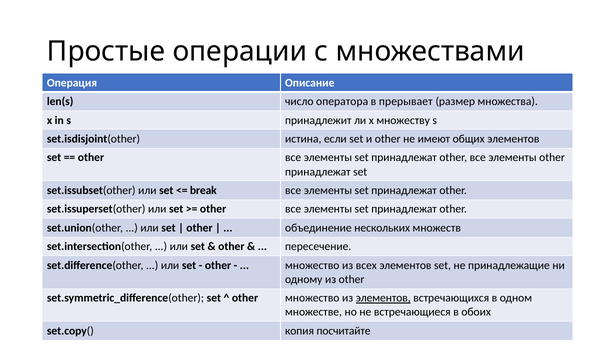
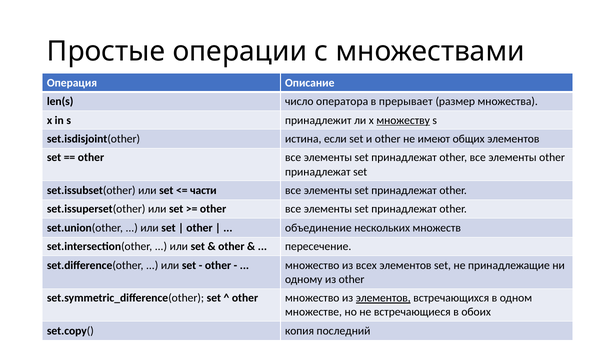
множеству underline: none -> present
break: break -> части
посчитайте: посчитайте -> последний
